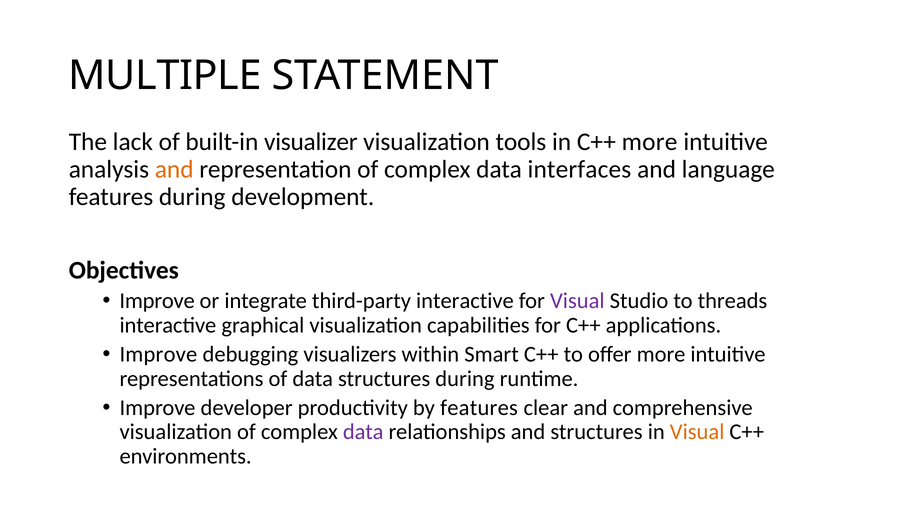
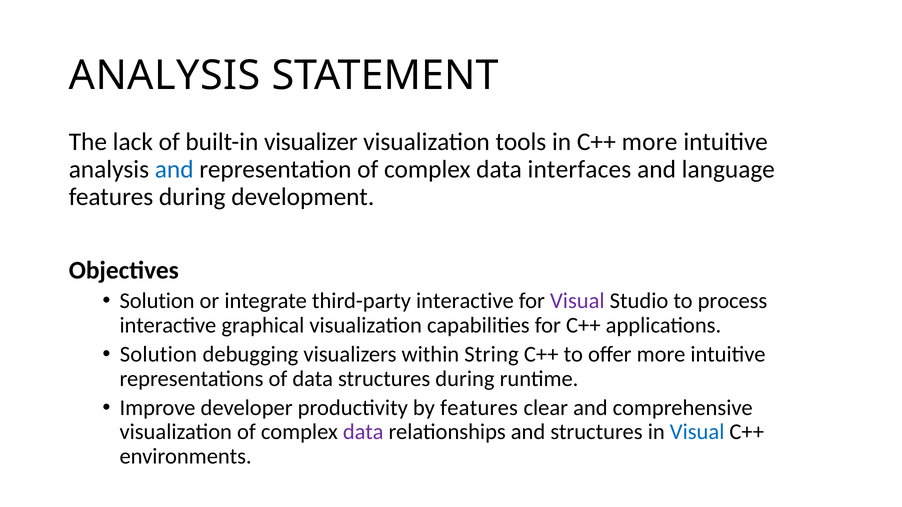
MULTIPLE at (165, 76): MULTIPLE -> ANALYSIS
and at (174, 169) colour: orange -> blue
Improve at (157, 301): Improve -> Solution
threads: threads -> process
Improve at (158, 355): Improve -> Solution
Smart: Smart -> String
Visual at (697, 432) colour: orange -> blue
